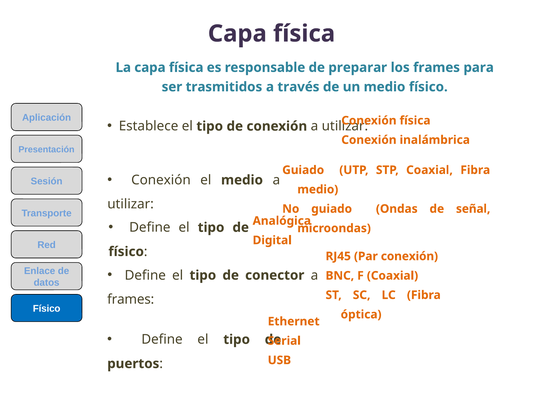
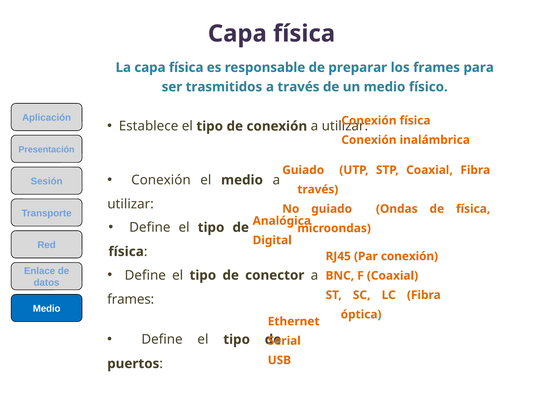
medio at (318, 189): medio -> través
Ondas de señal: señal -> física
físico at (126, 251): físico -> física
Físico at (47, 308): Físico -> Medio
